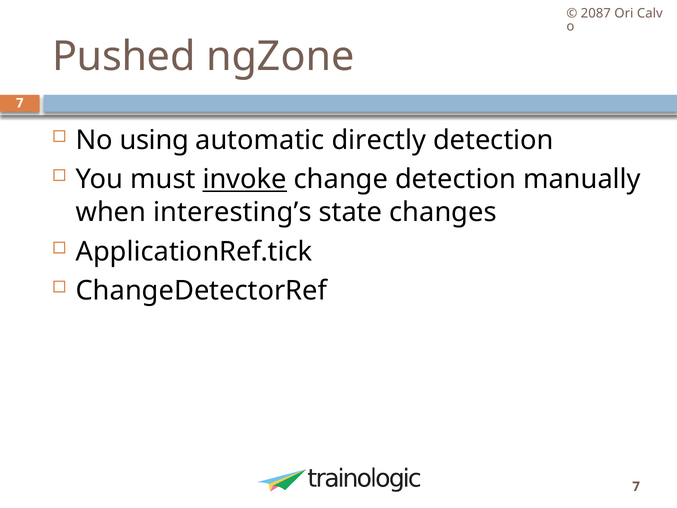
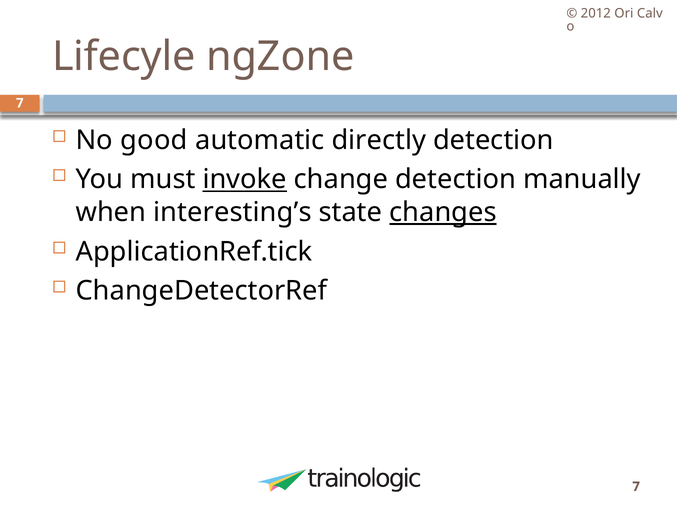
2087: 2087 -> 2012
Pushed: Pushed -> Lifecyle
using: using -> good
changes underline: none -> present
